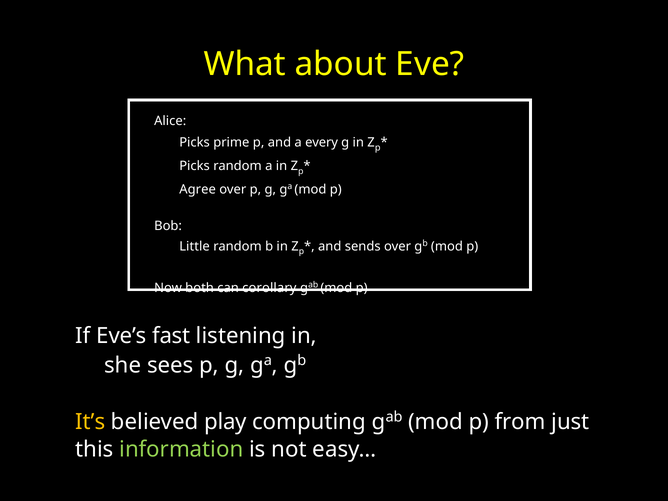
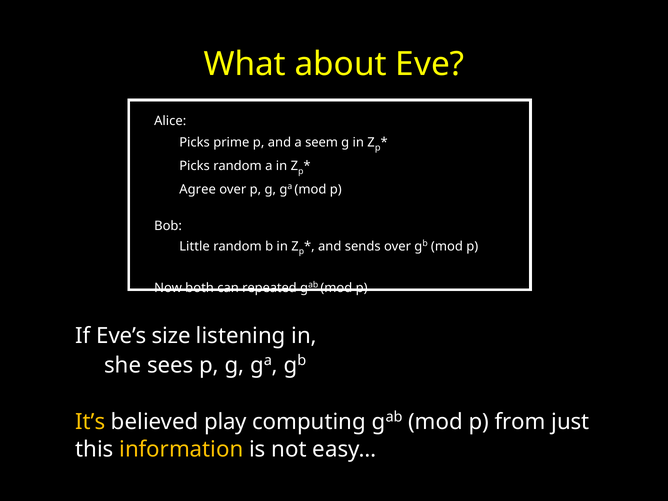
every: every -> seem
corollary: corollary -> repeated
fast: fast -> size
information colour: light green -> yellow
